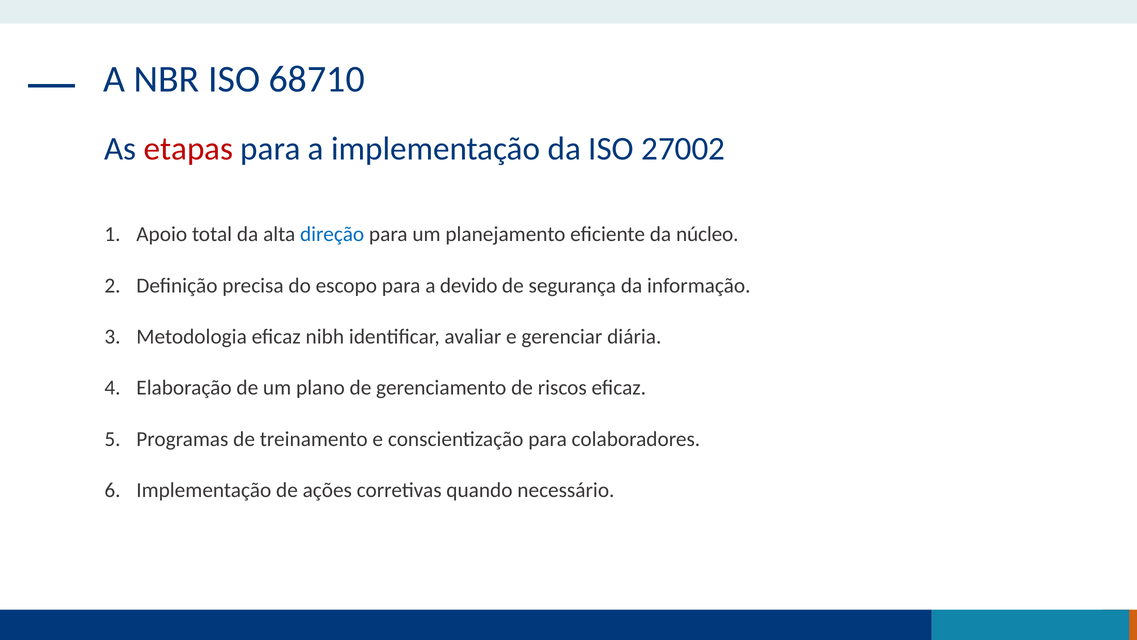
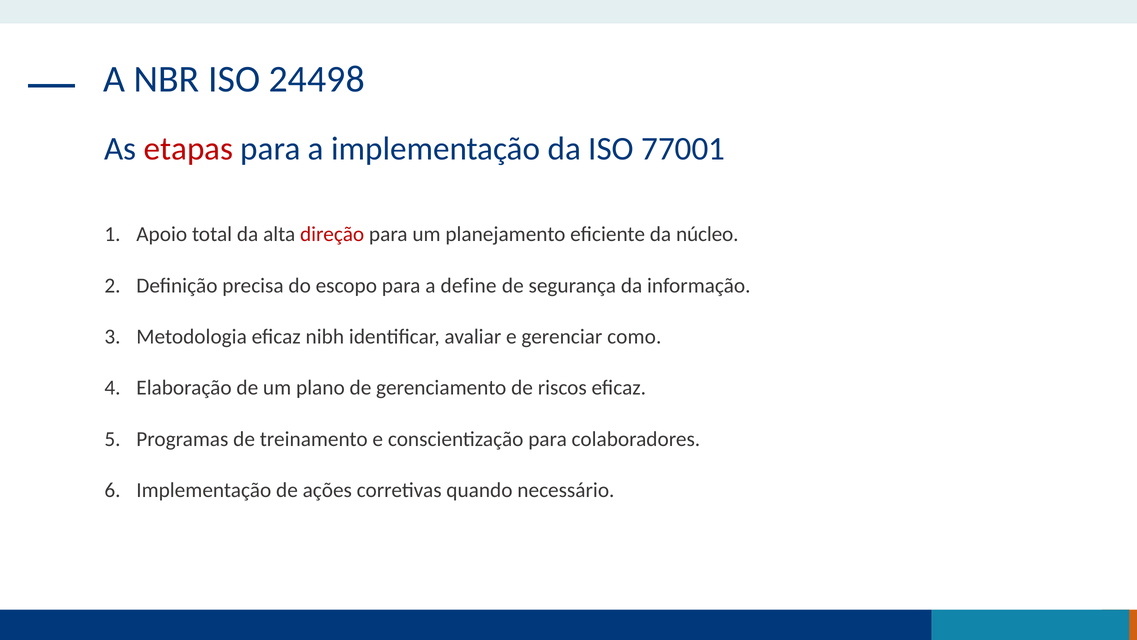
68710: 68710 -> 24498
27002: 27002 -> 77001
direção colour: blue -> red
devido: devido -> define
diária: diária -> como
